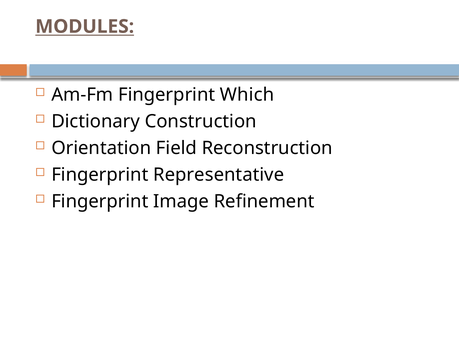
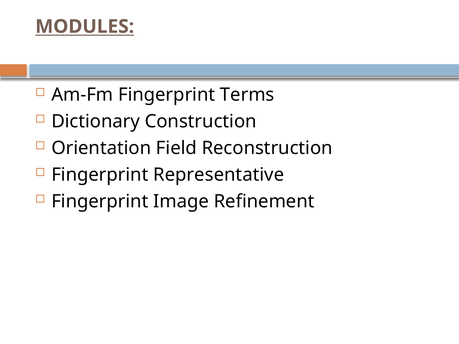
Which: Which -> Terms
